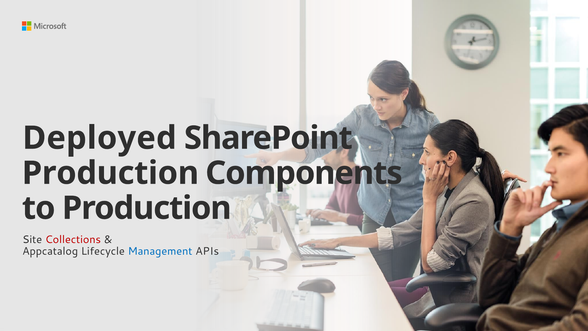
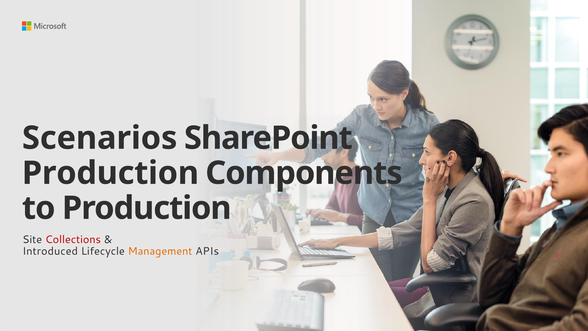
Deployed: Deployed -> Scenarios
Appcatalog: Appcatalog -> Introduced
Management colour: blue -> orange
